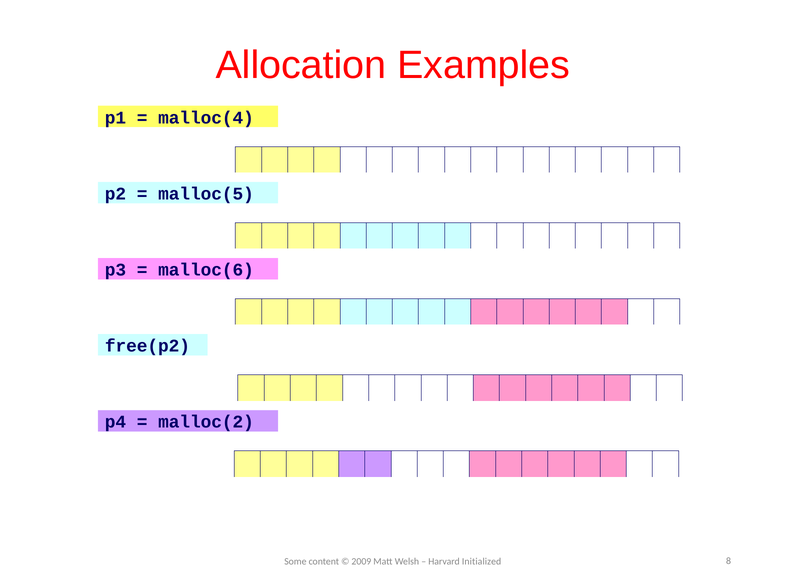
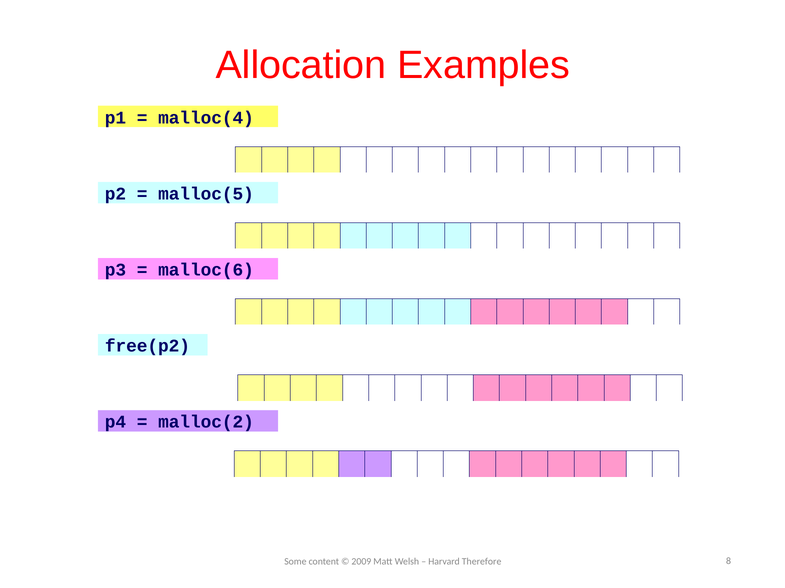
Initialized: Initialized -> Therefore
